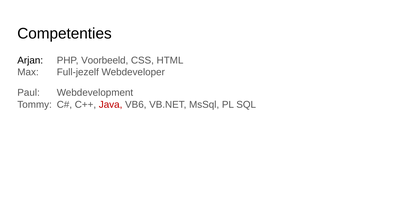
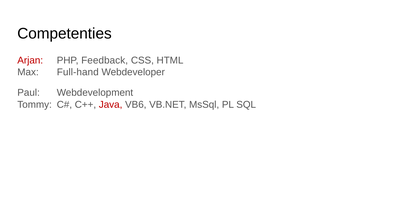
Arjan colour: black -> red
Voorbeeld: Voorbeeld -> Feedback
Full-jezelf: Full-jezelf -> Full-hand
